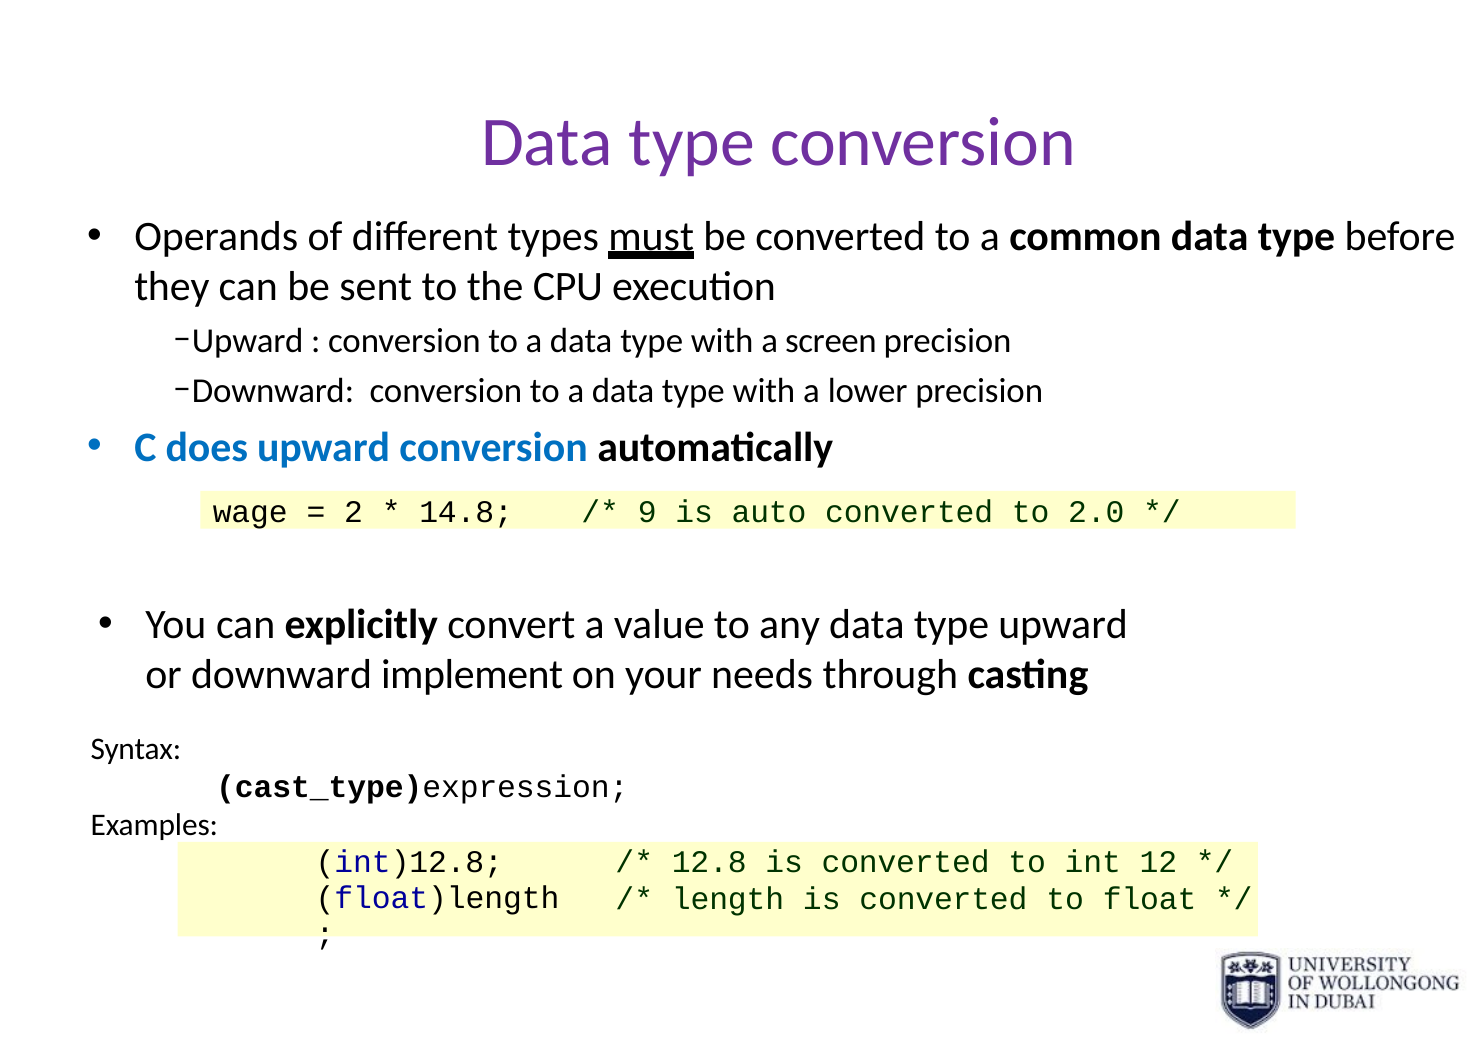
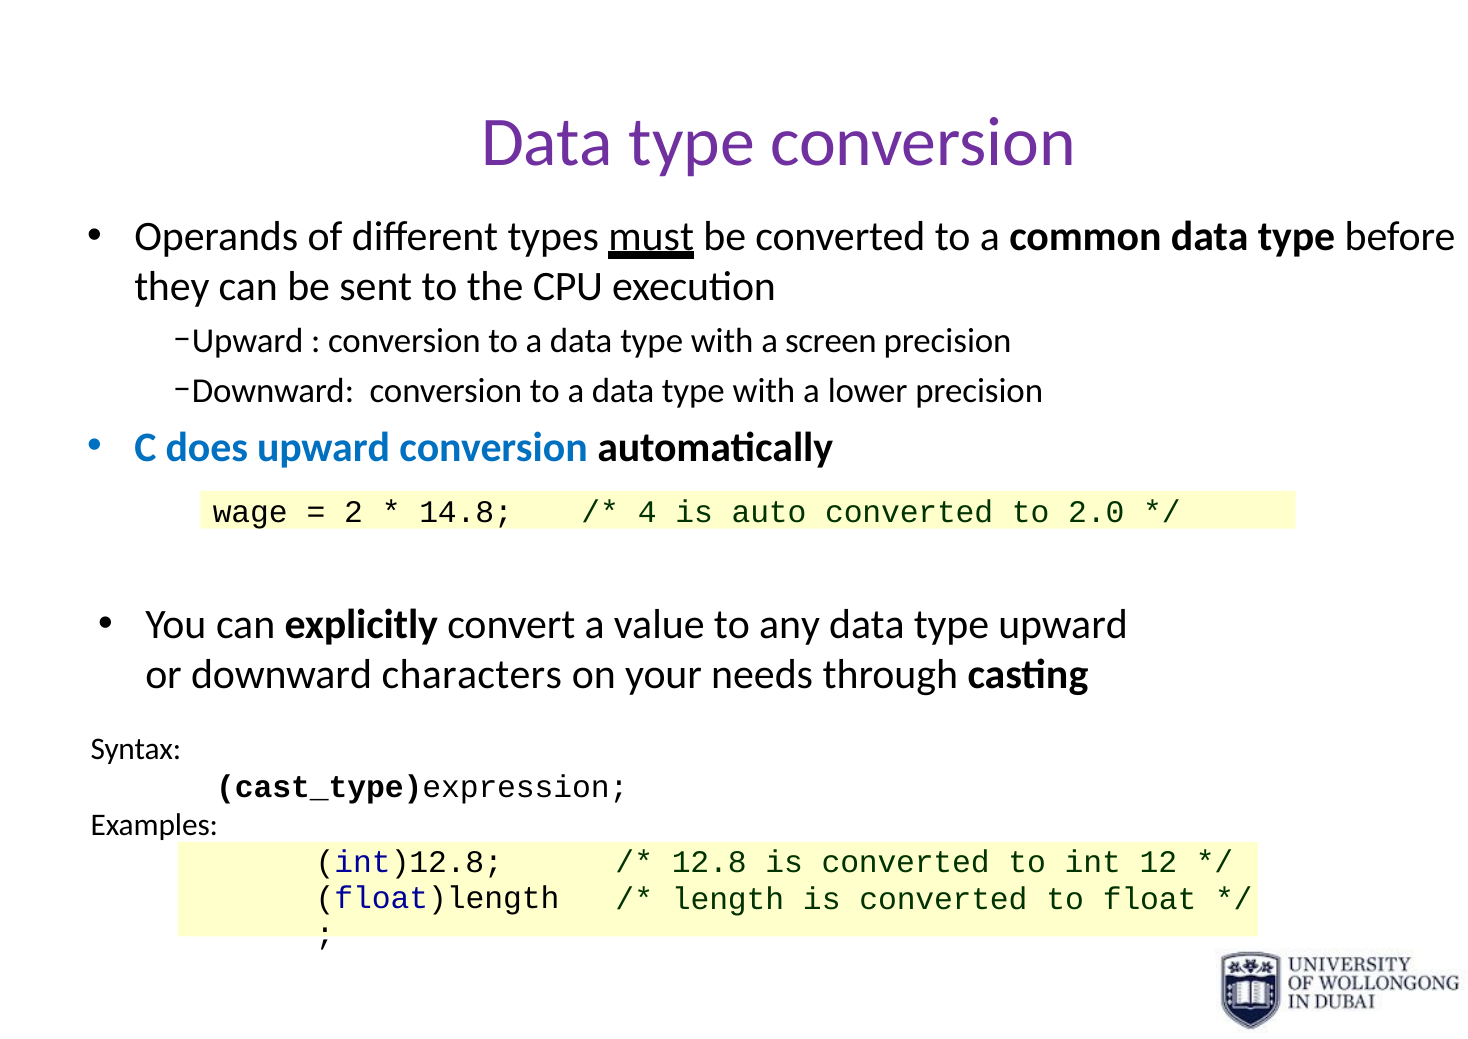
9: 9 -> 4
implement: implement -> characters
